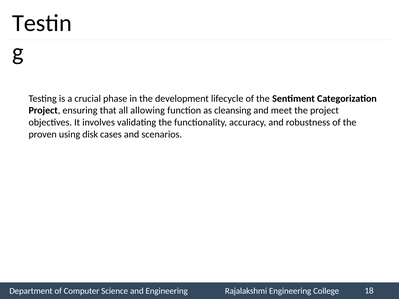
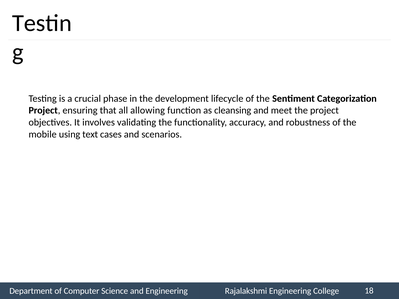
proven: proven -> mobile
disk: disk -> text
